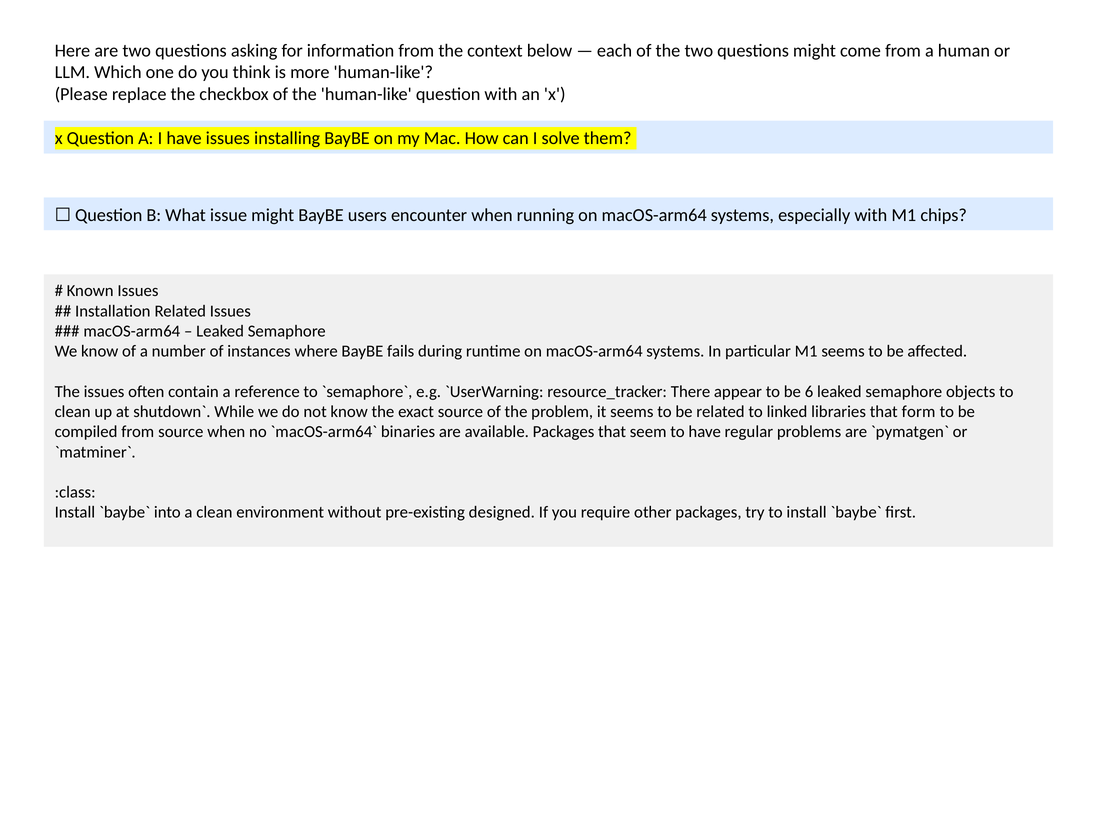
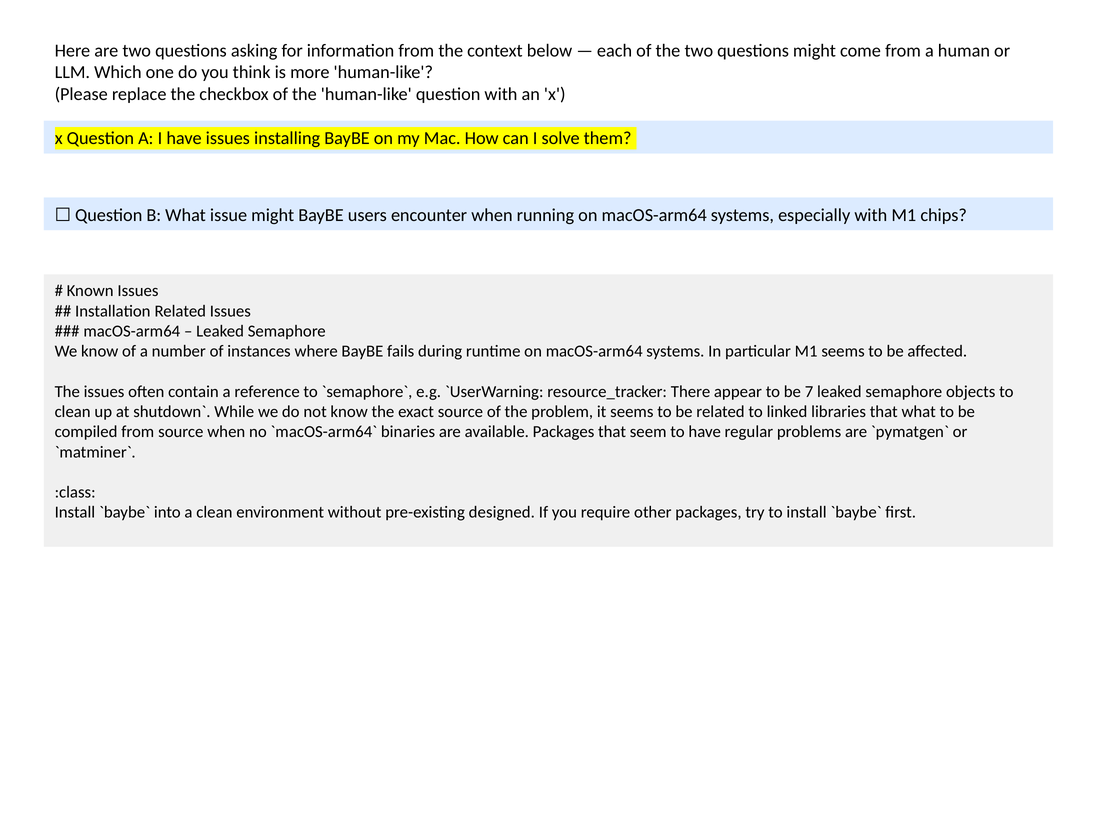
6: 6 -> 7
that form: form -> what
